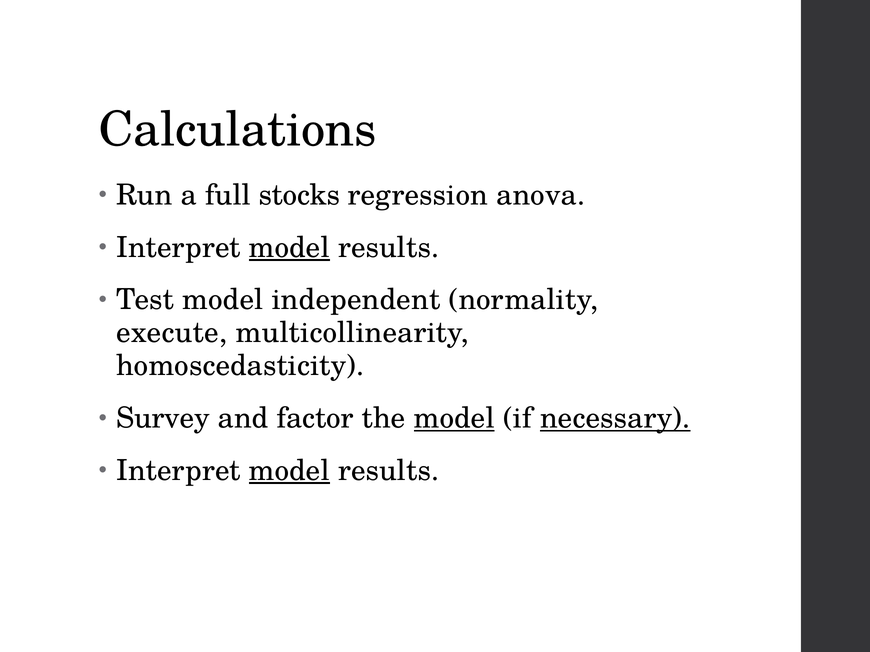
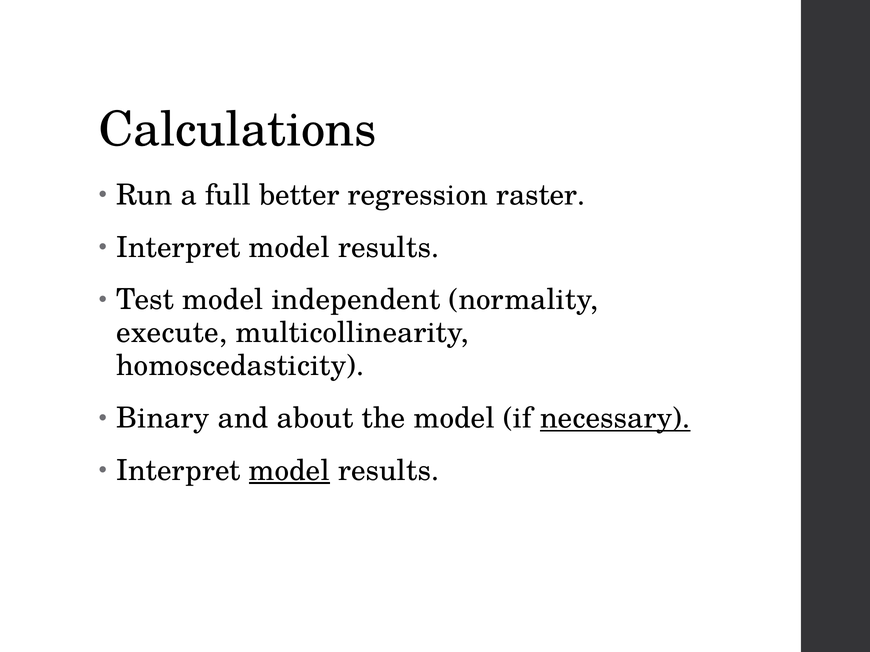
stocks: stocks -> better
anova: anova -> raster
model at (289, 248) underline: present -> none
Survey: Survey -> Binary
factor: factor -> about
model at (454, 419) underline: present -> none
